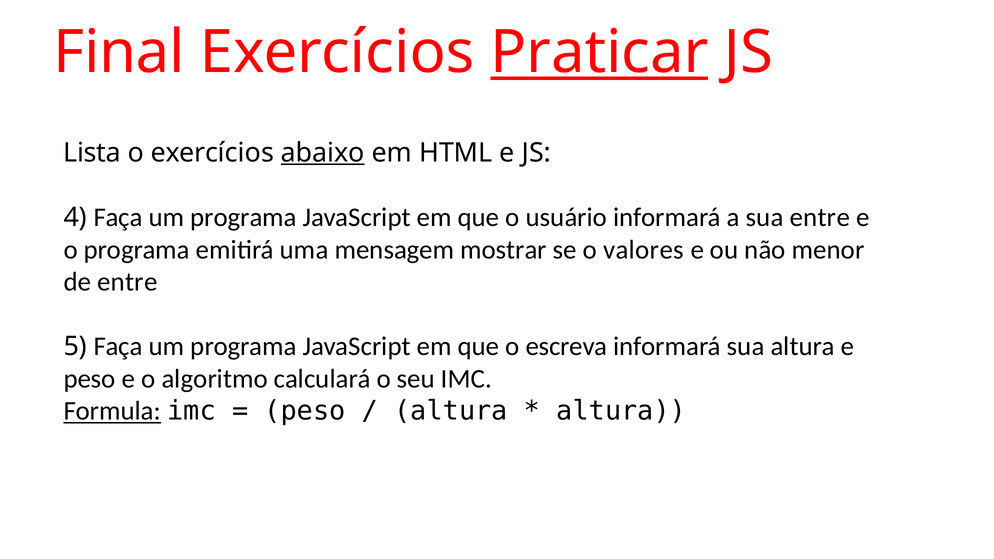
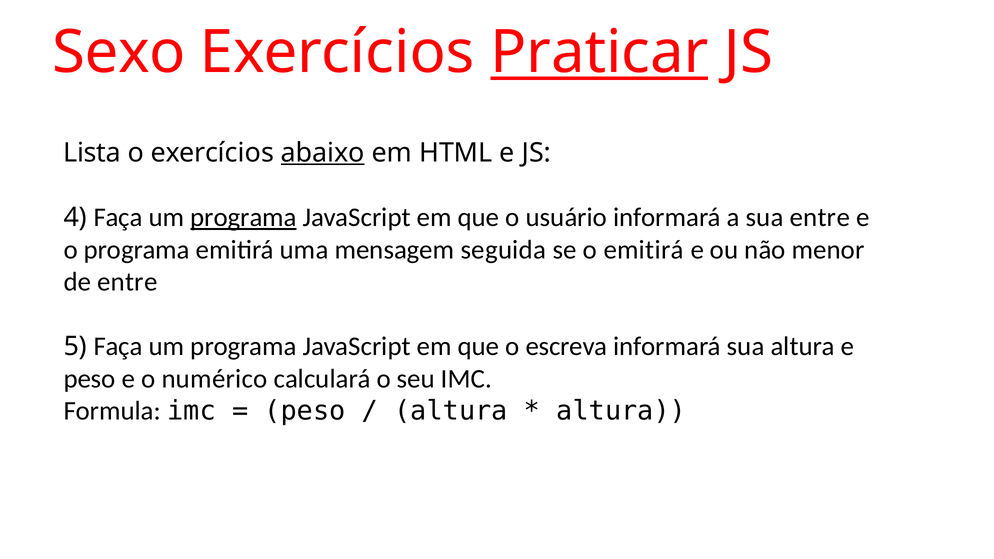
Final: Final -> Sexo
programa at (243, 217) underline: none -> present
mostrar: mostrar -> seguida
o valores: valores -> emitirá
algoritmo: algoritmo -> numérico
Formula underline: present -> none
